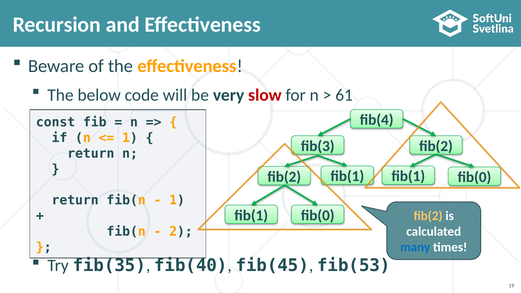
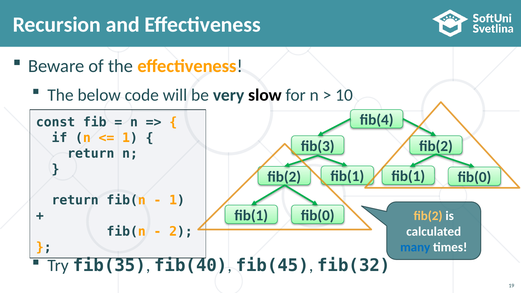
slow colour: red -> black
61: 61 -> 10
fib(53: fib(53 -> fib(32
